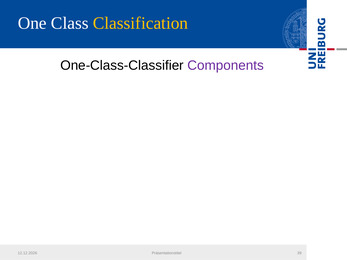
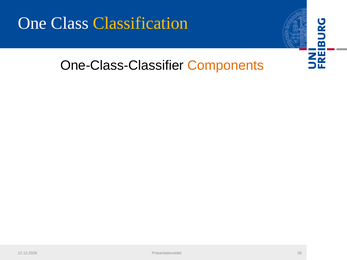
Components colour: purple -> orange
